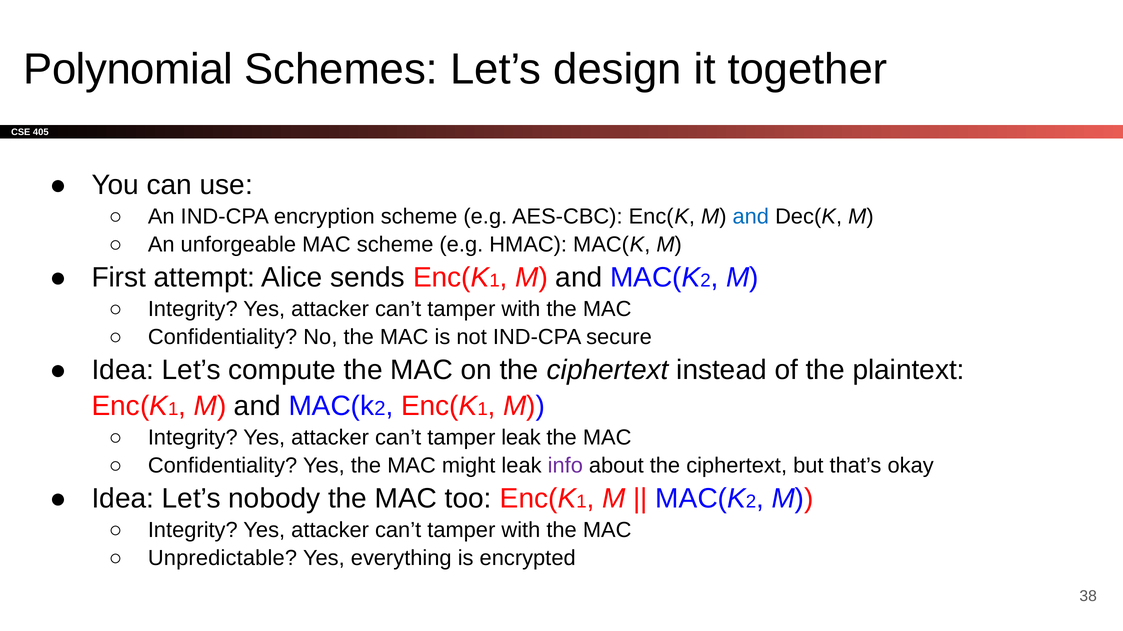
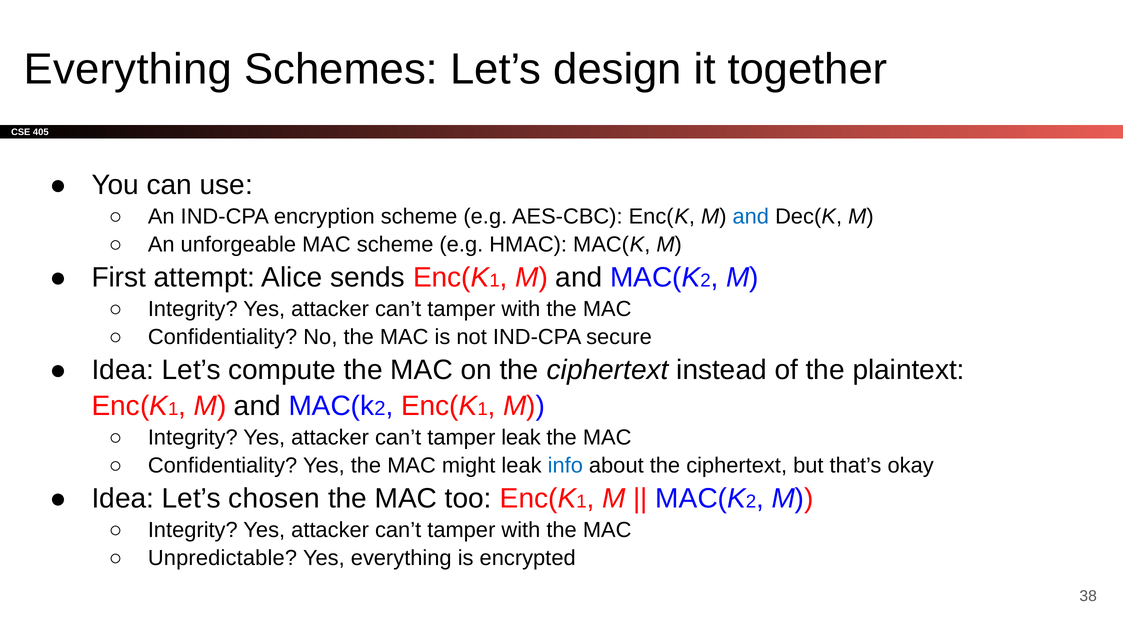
Polynomial at (128, 70): Polynomial -> Everything
info colour: purple -> blue
nobody: nobody -> chosen
